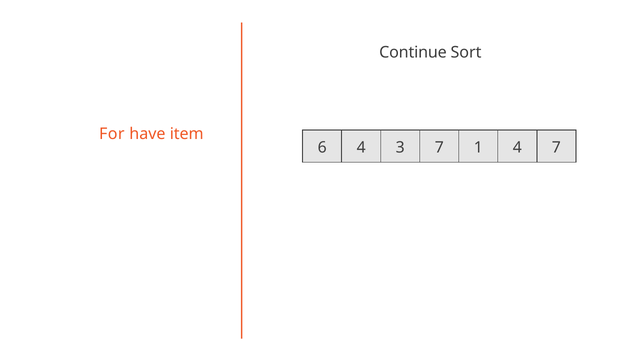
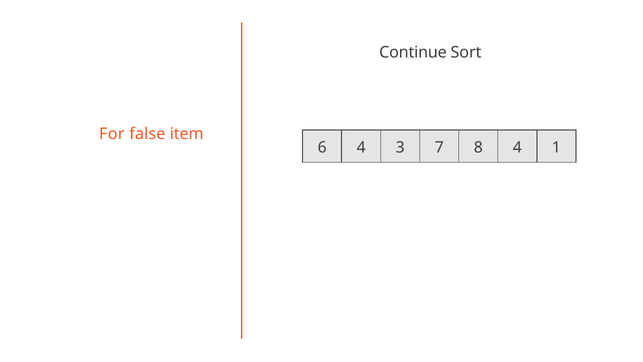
have: have -> false
1: 1 -> 8
4 7: 7 -> 1
